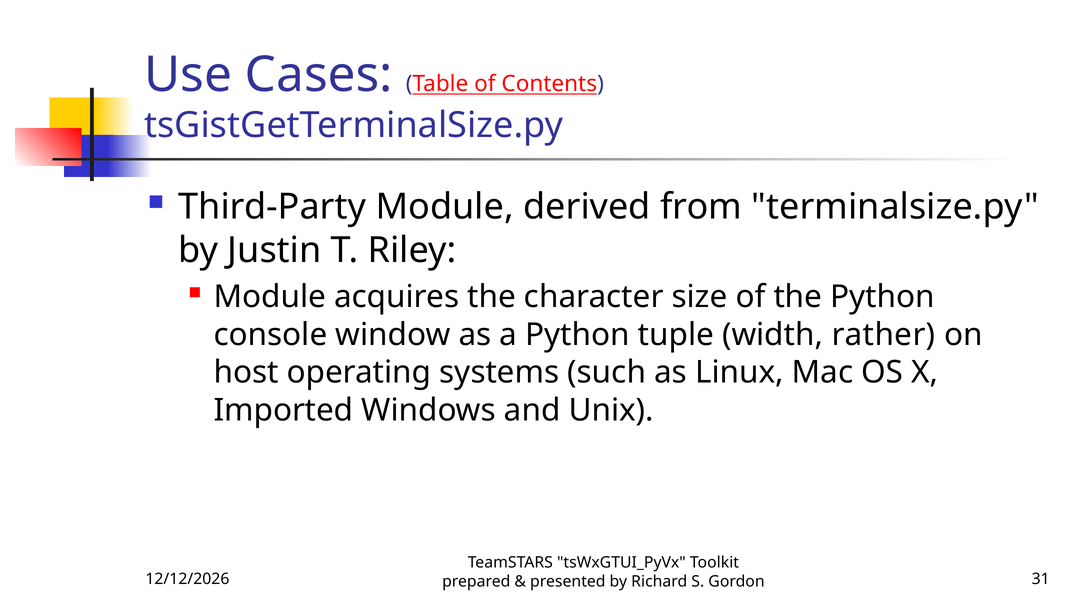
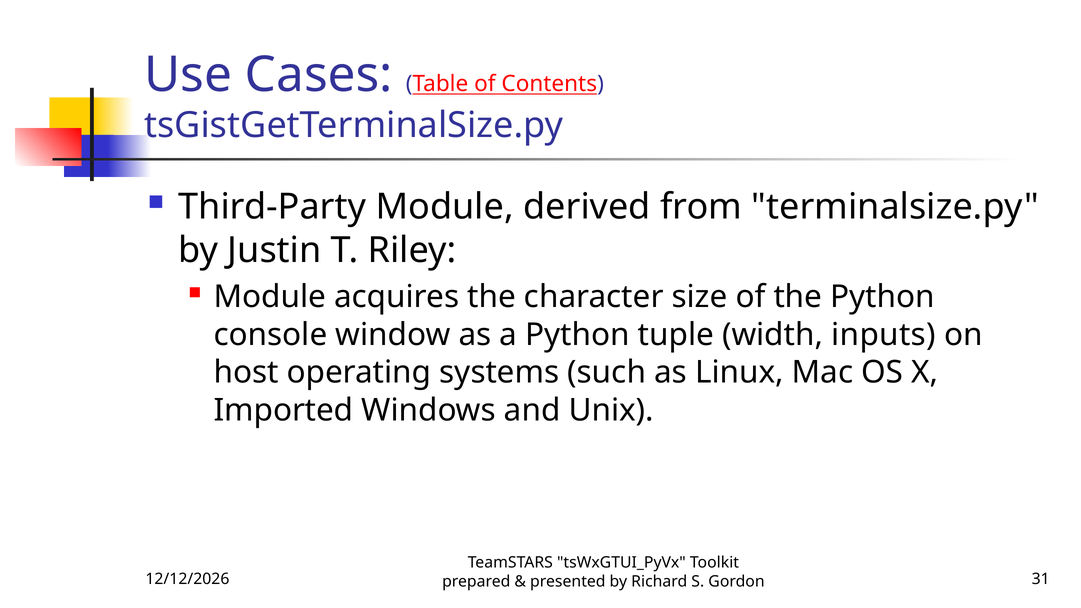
rather: rather -> inputs
